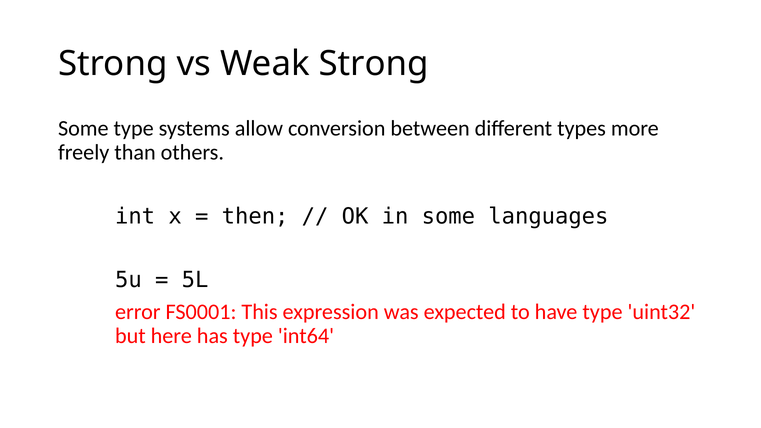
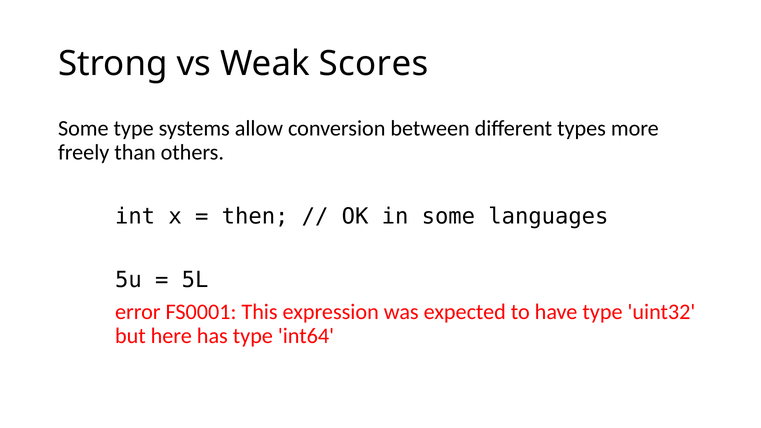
Weak Strong: Strong -> Scores
